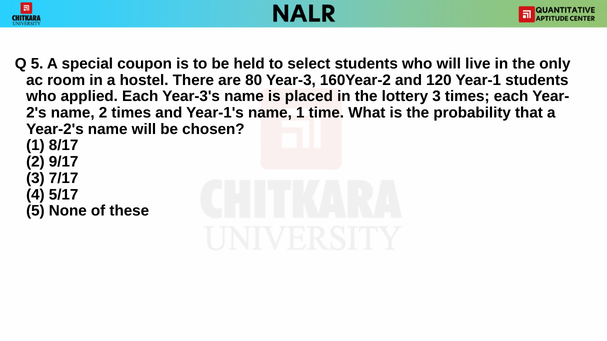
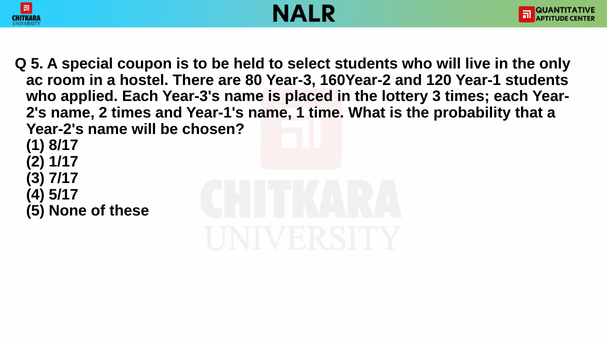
9/17: 9/17 -> 1/17
